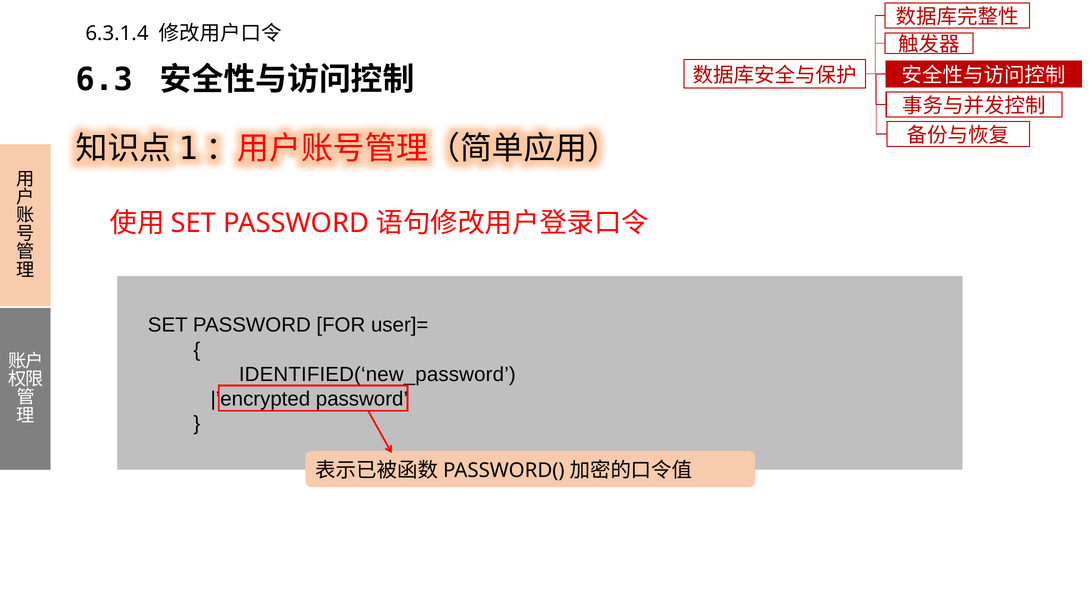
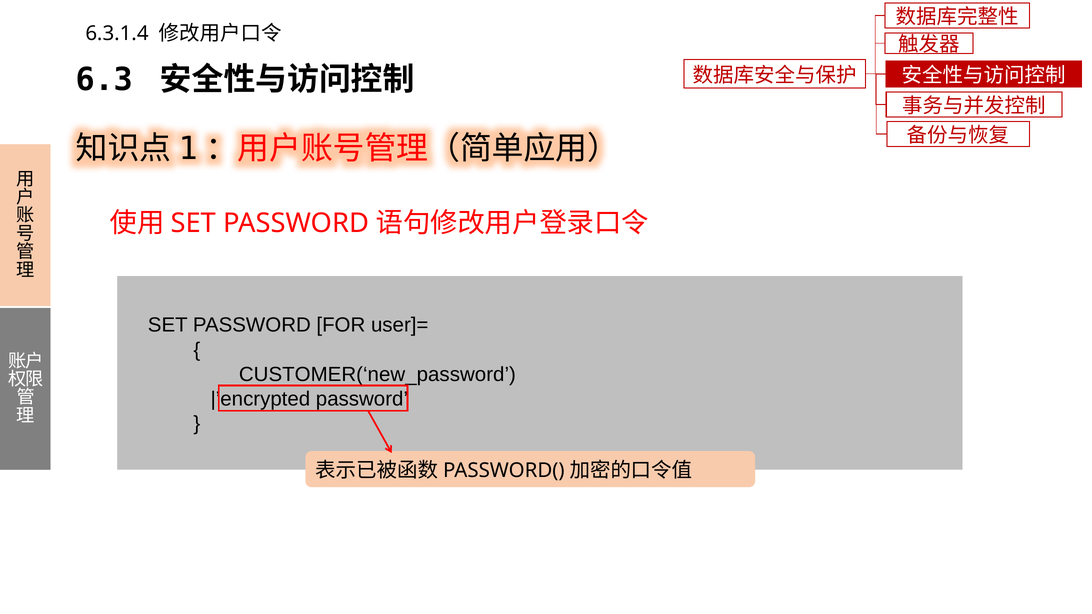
IDENTIFIED(‘new_password: IDENTIFIED(‘new_password -> CUSTOMER(‘new_password
